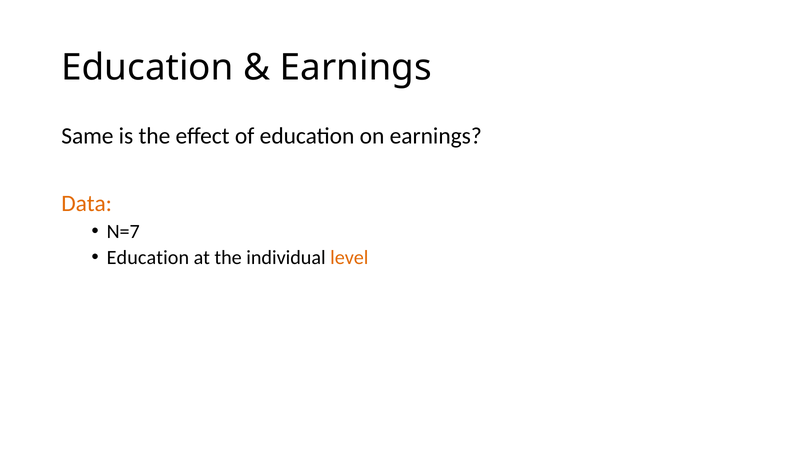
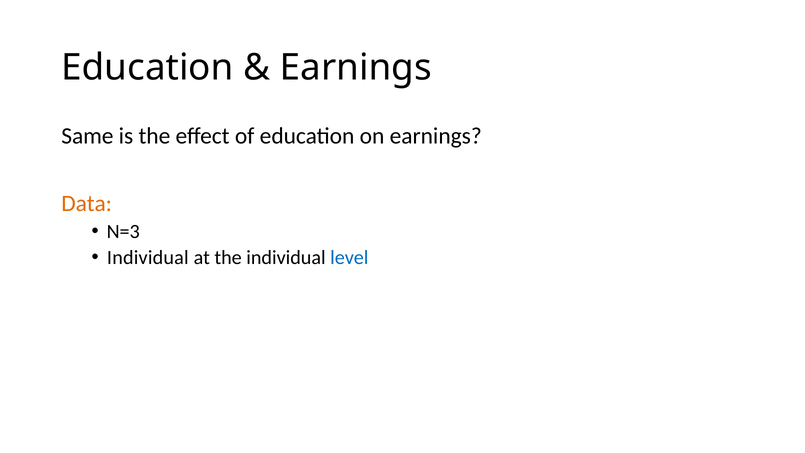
N=7: N=7 -> N=3
Education at (148, 257): Education -> Individual
level colour: orange -> blue
